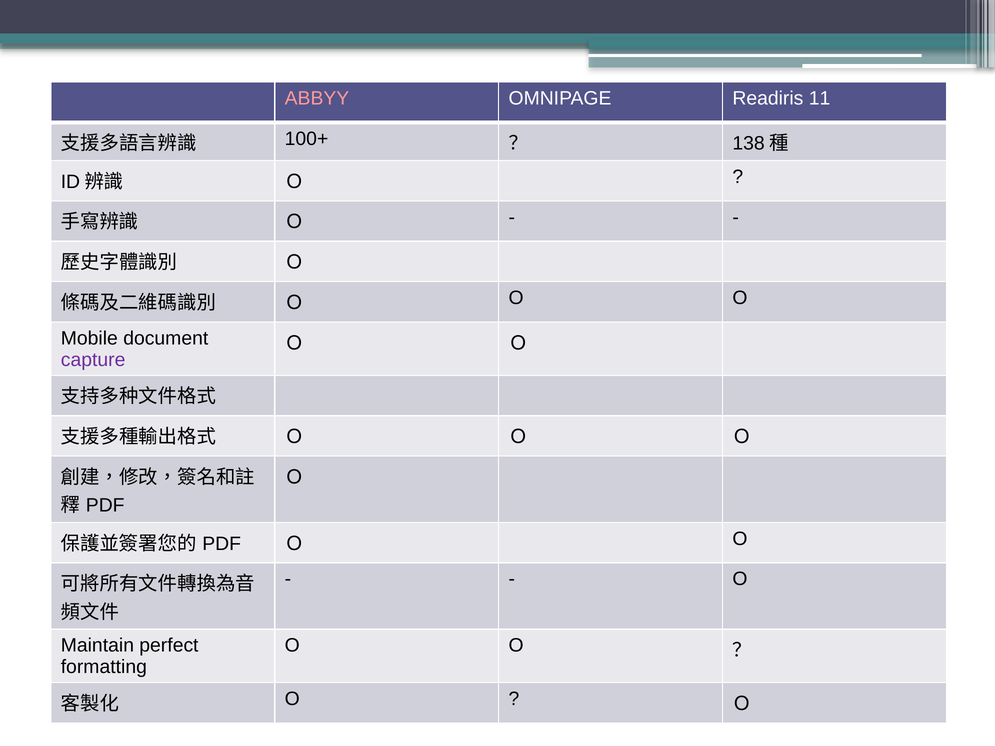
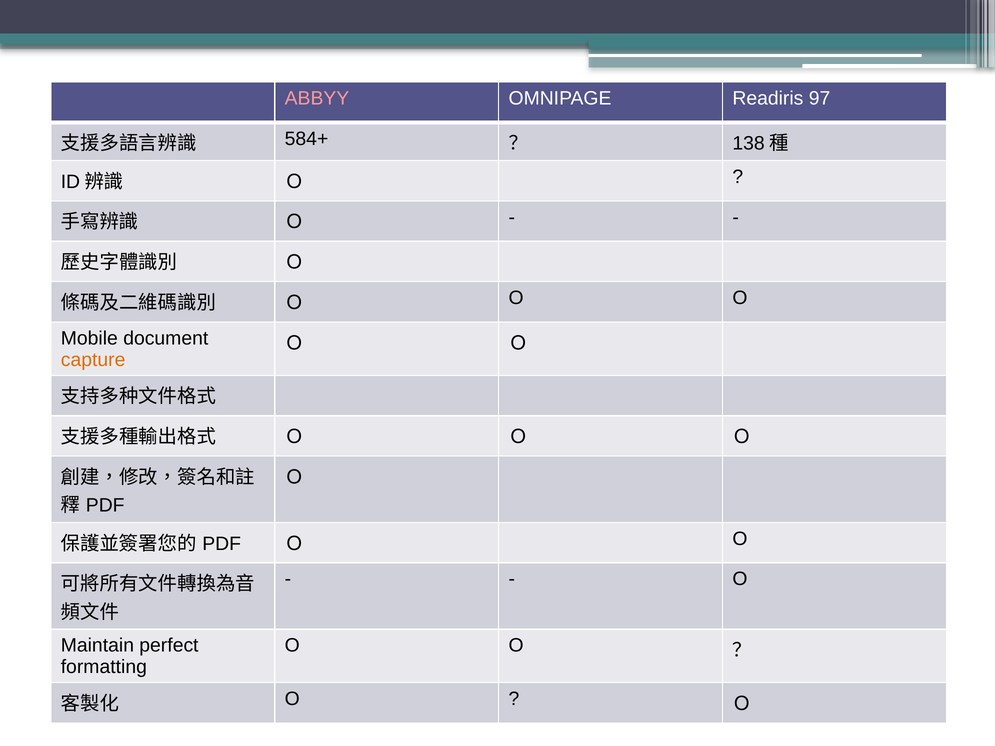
11: 11 -> 97
100+: 100+ -> 584+
capture colour: purple -> orange
